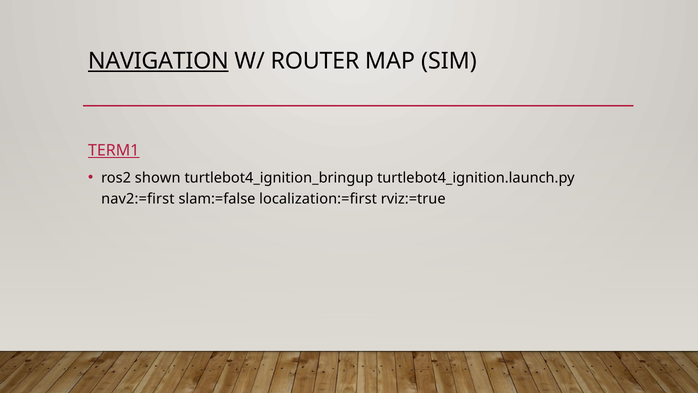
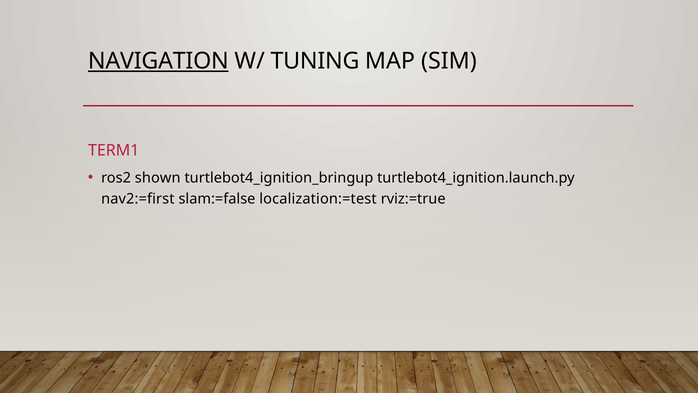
ROUTER: ROUTER -> TUNING
TERM1 underline: present -> none
localization:=first: localization:=first -> localization:=test
